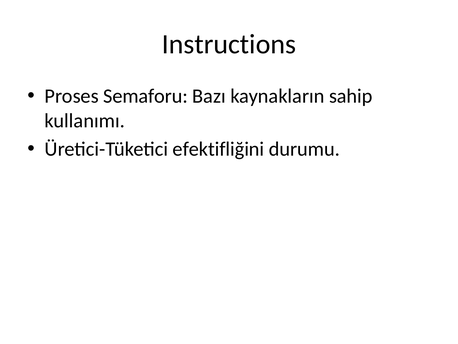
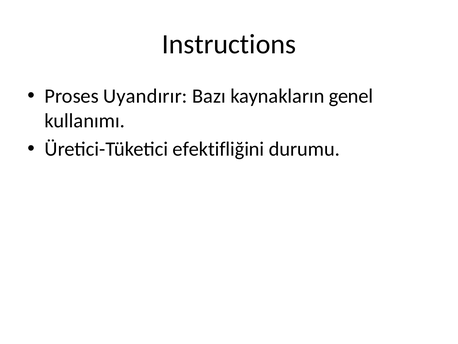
Semaforu: Semaforu -> Uyandırır
sahip: sahip -> genel
